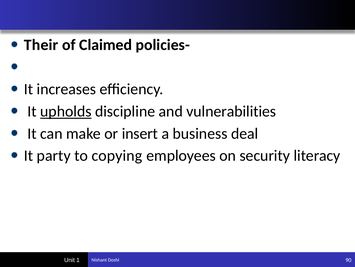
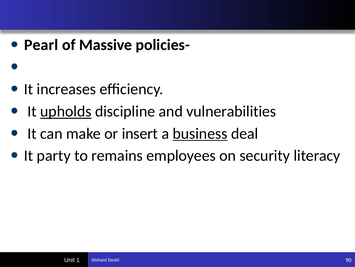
Their: Their -> Pearl
Claimed: Claimed -> Massive
business underline: none -> present
copying: copying -> remains
